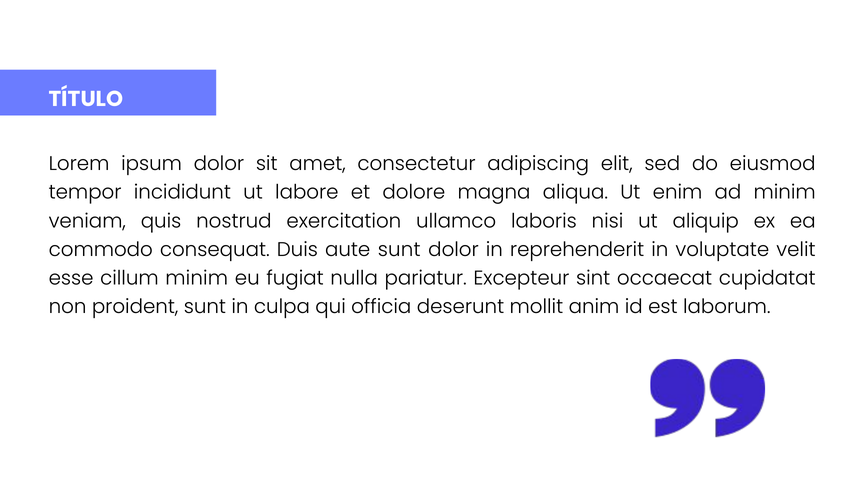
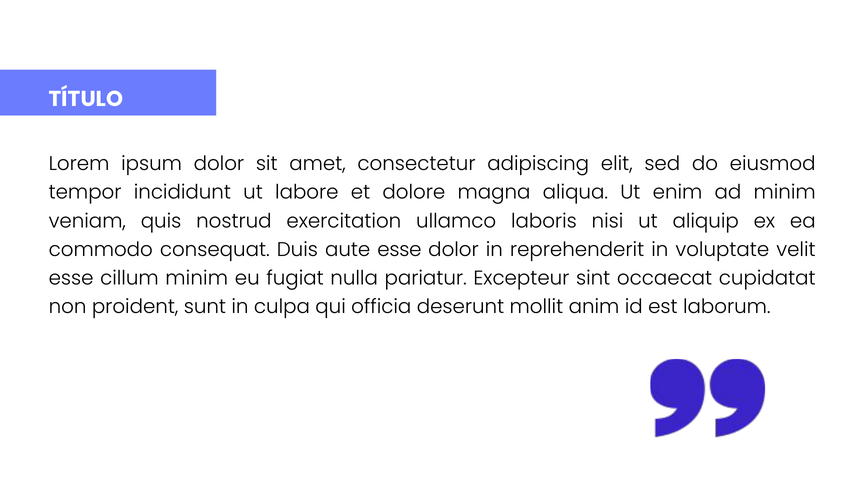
aute sunt: sunt -> esse
